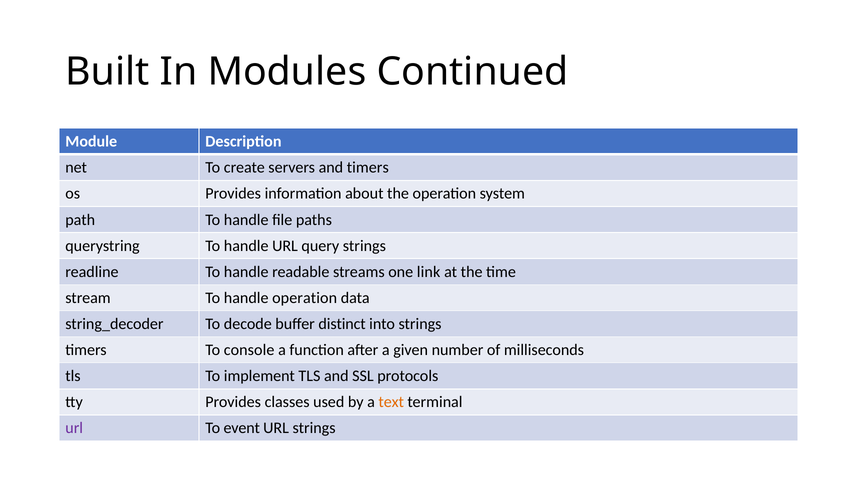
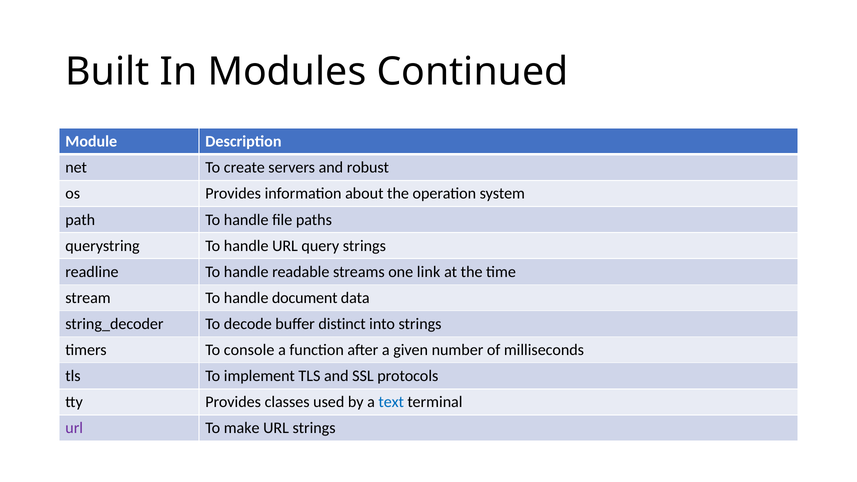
and timers: timers -> robust
handle operation: operation -> document
text colour: orange -> blue
event: event -> make
